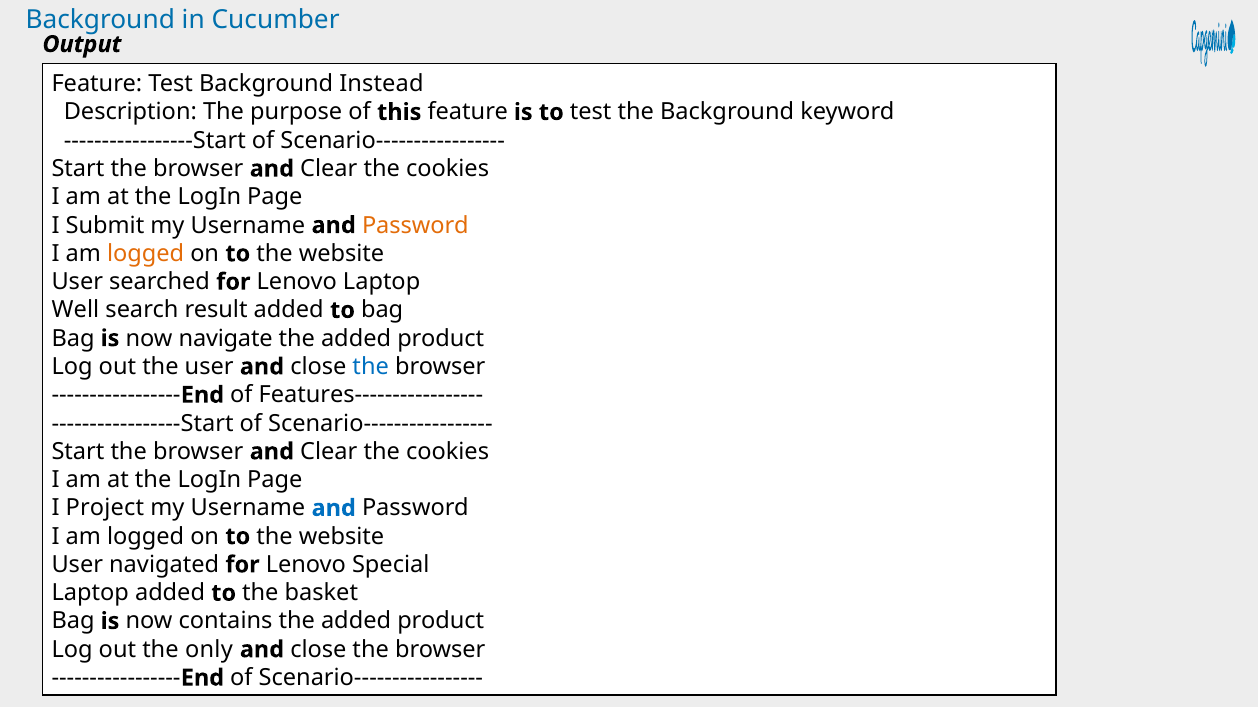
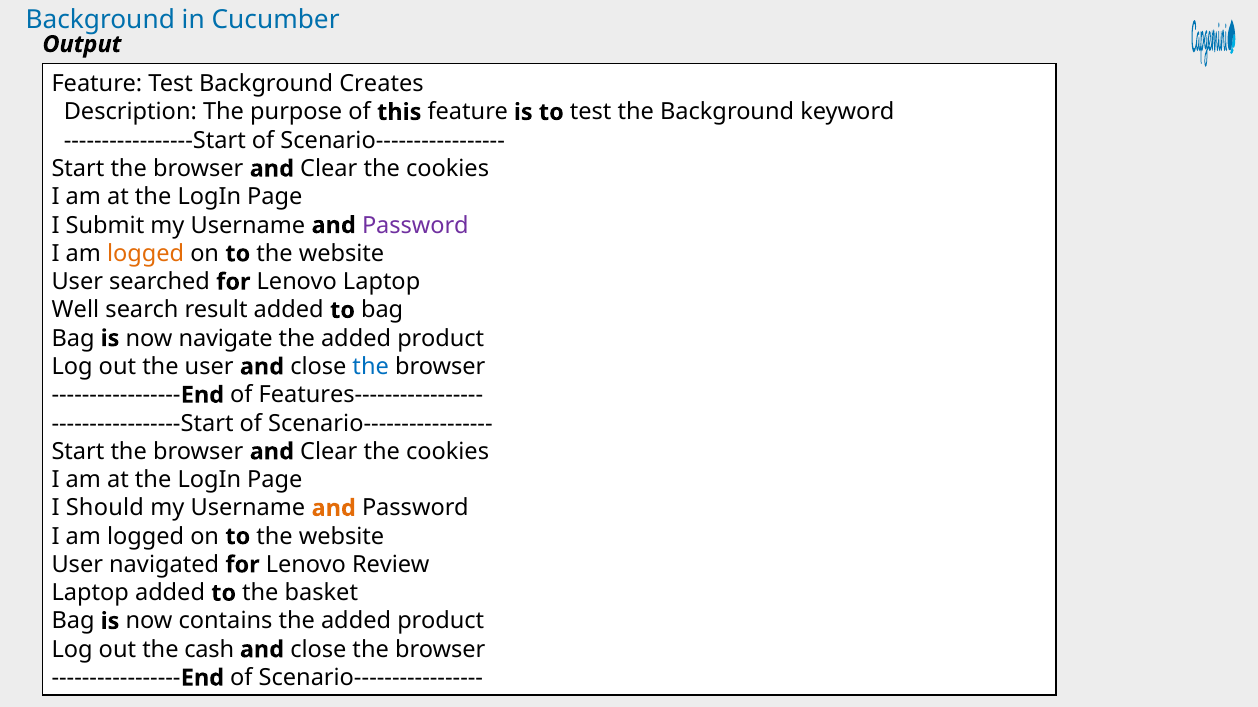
Instead: Instead -> Creates
Password at (415, 225) colour: orange -> purple
Project: Project -> Should
and at (334, 509) colour: blue -> orange
Special: Special -> Review
only: only -> cash
